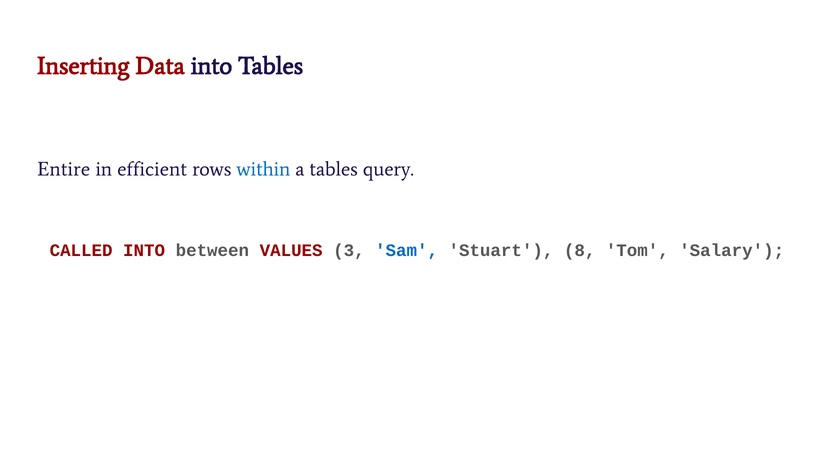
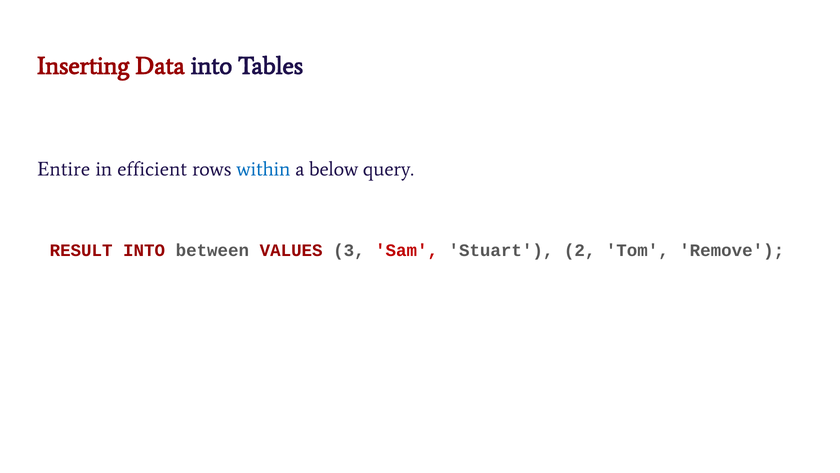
a tables: tables -> below
CALLED: CALLED -> RESULT
Sam colour: blue -> red
8: 8 -> 2
Salary: Salary -> Remove
